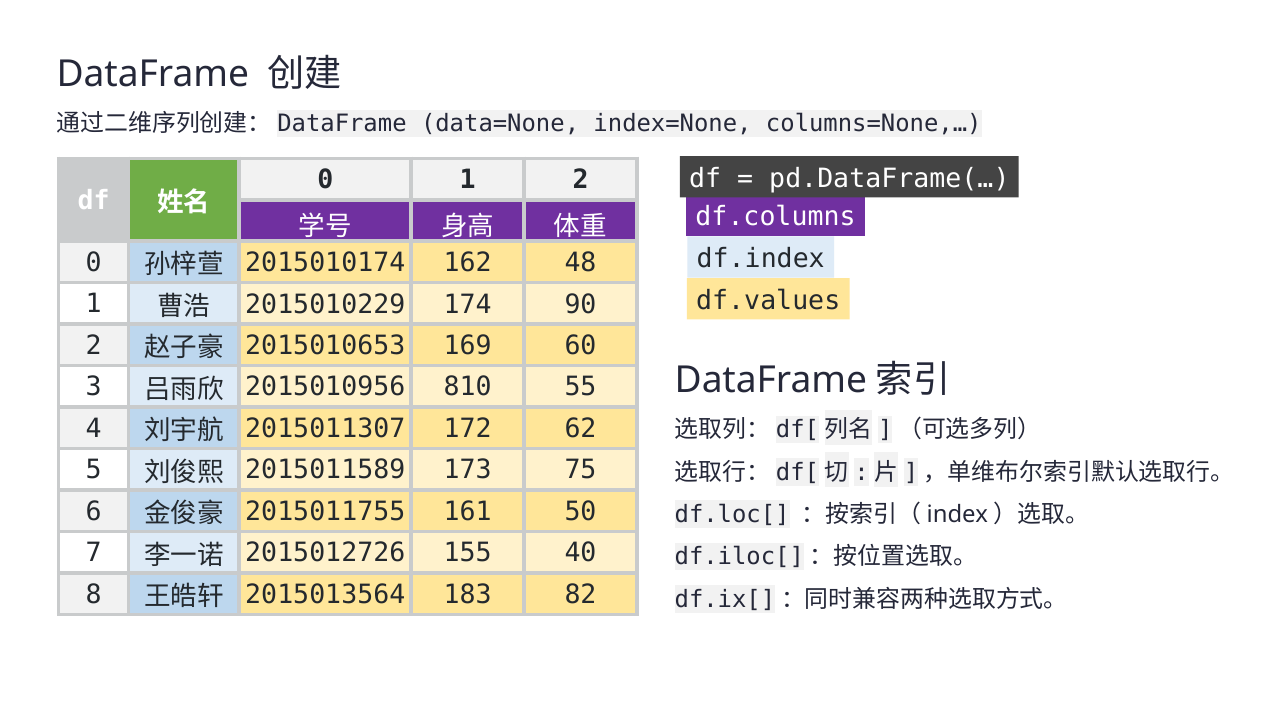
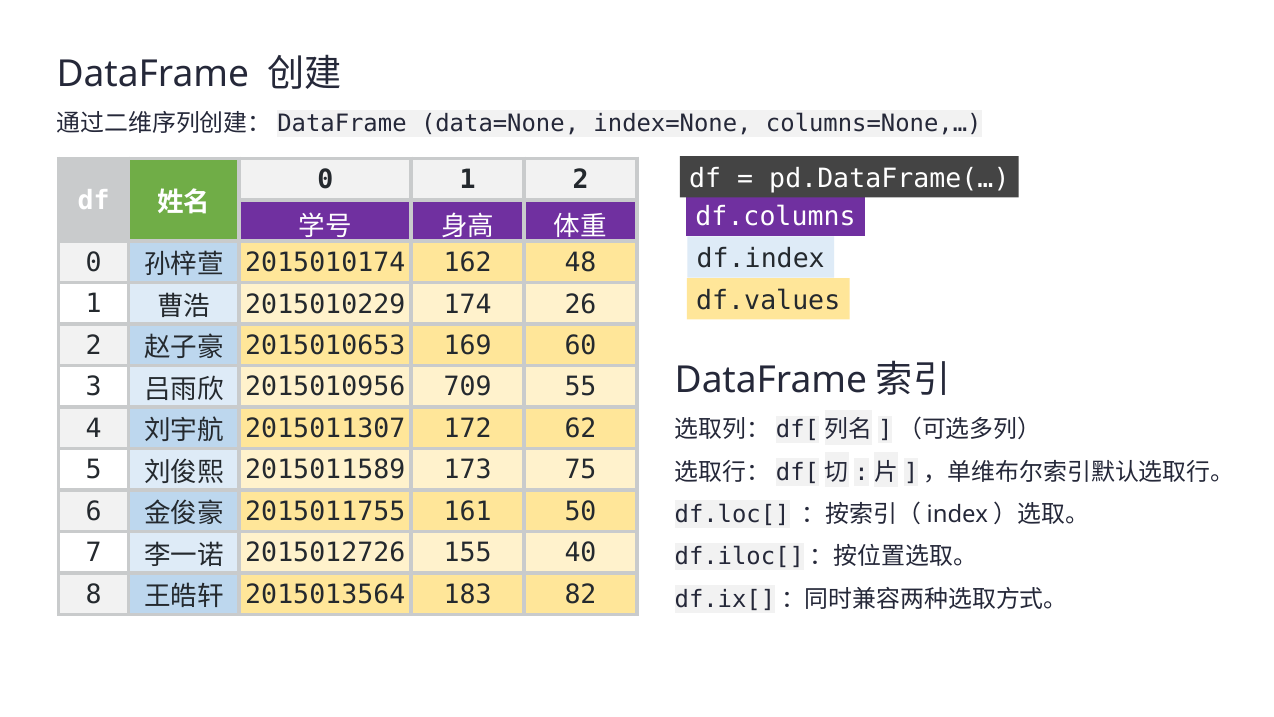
90: 90 -> 26
810: 810 -> 709
